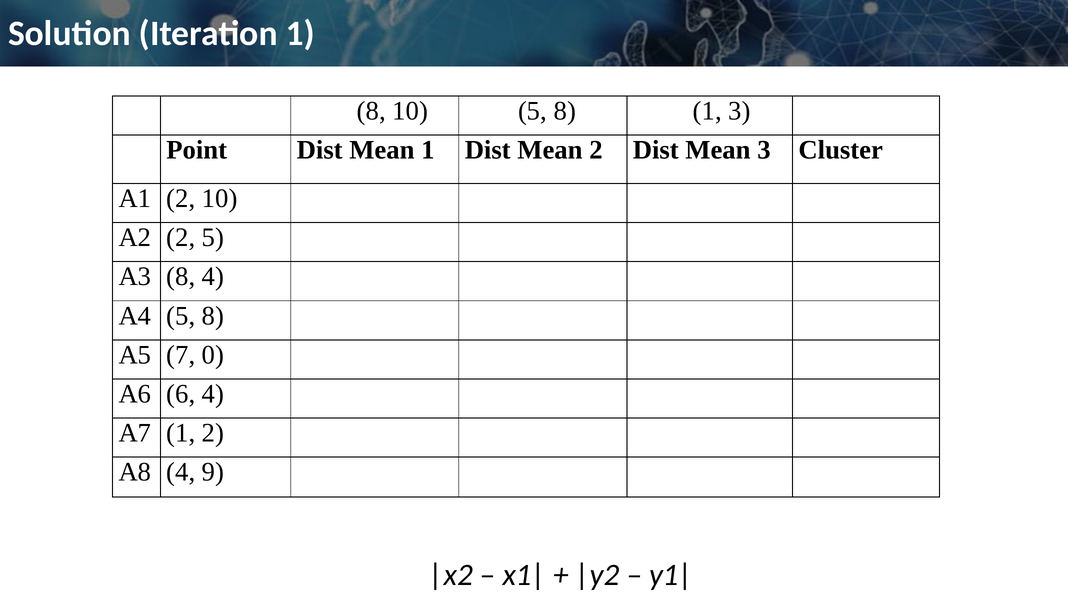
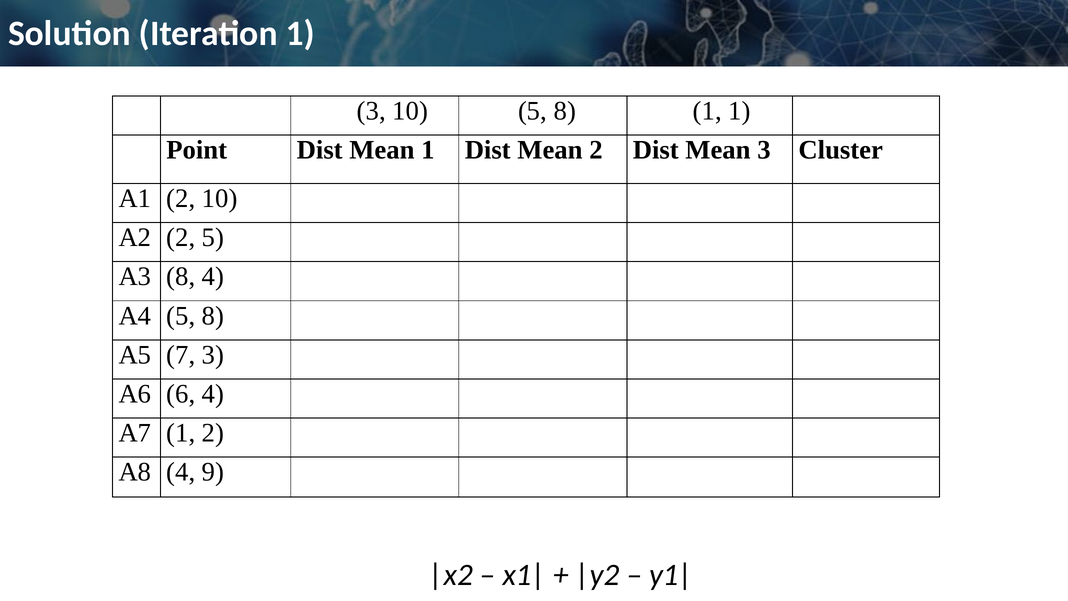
8 at (371, 111): 8 -> 3
1 3: 3 -> 1
7 0: 0 -> 3
